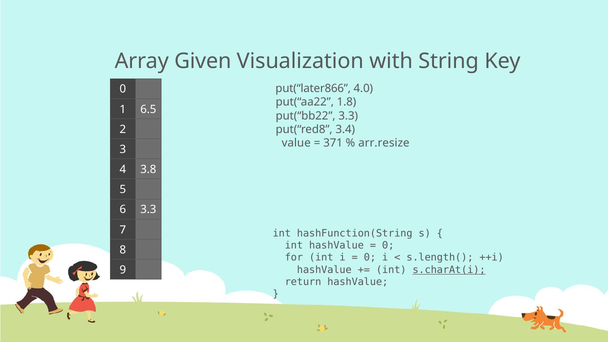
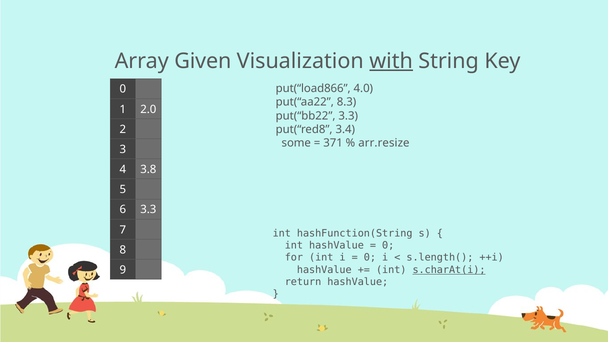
with underline: none -> present
put(“later866: put(“later866 -> put(“load866
1.8: 1.8 -> 8.3
6.5: 6.5 -> 2.0
value: value -> some
